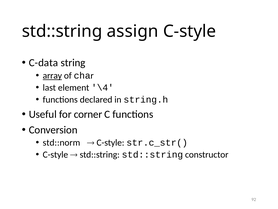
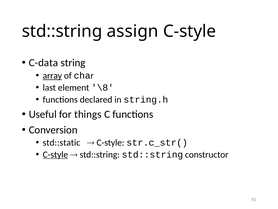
\4: \4 -> \8
corner: corner -> things
std::norm: std::norm -> std::static
C-style at (55, 154) underline: none -> present
